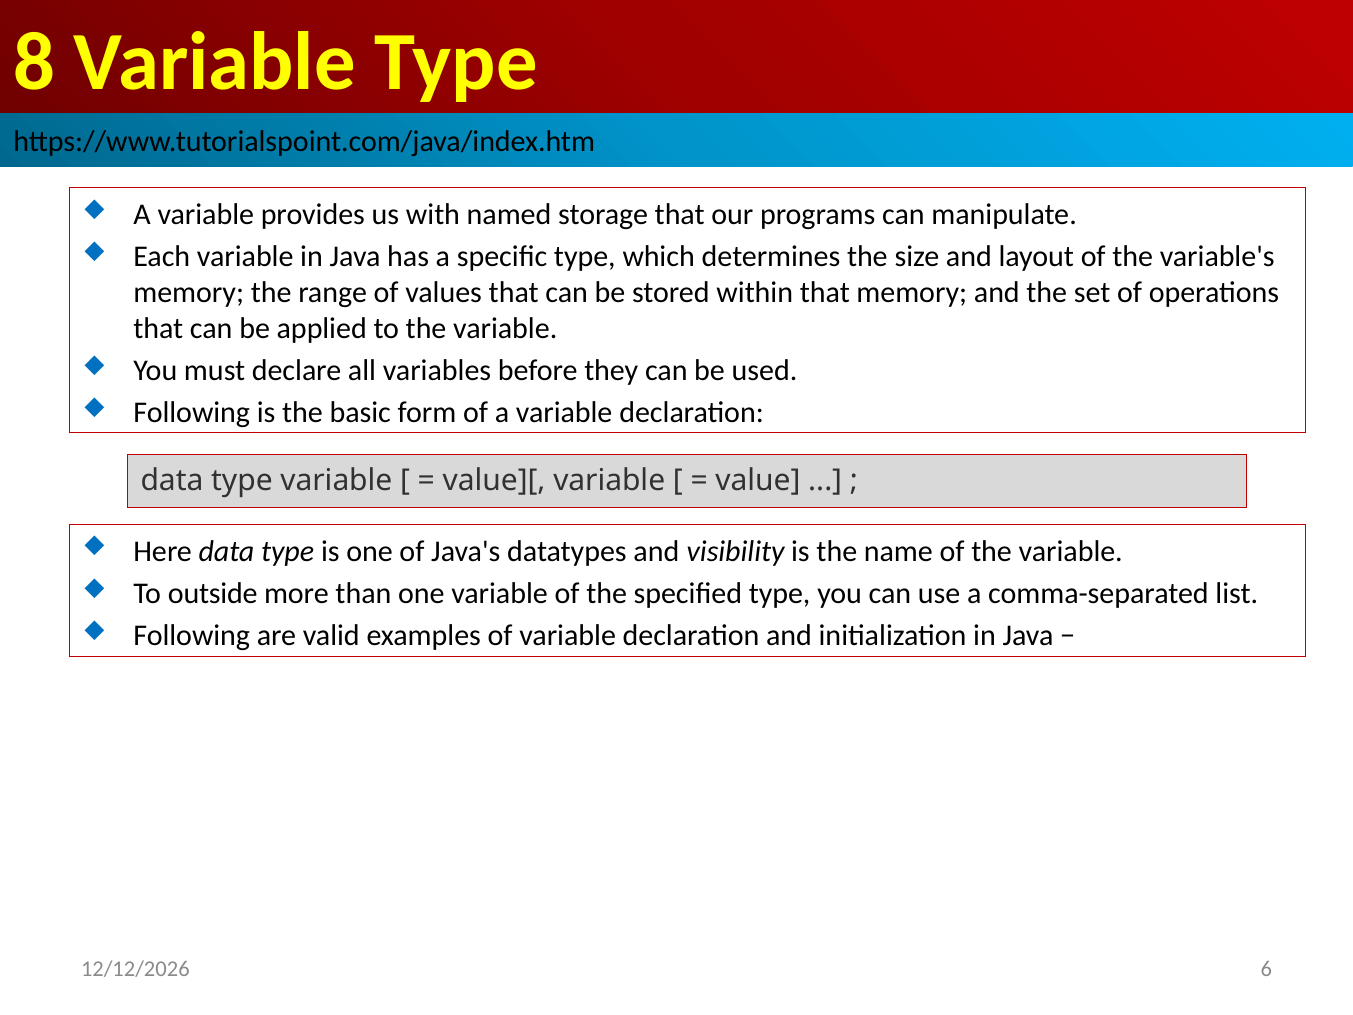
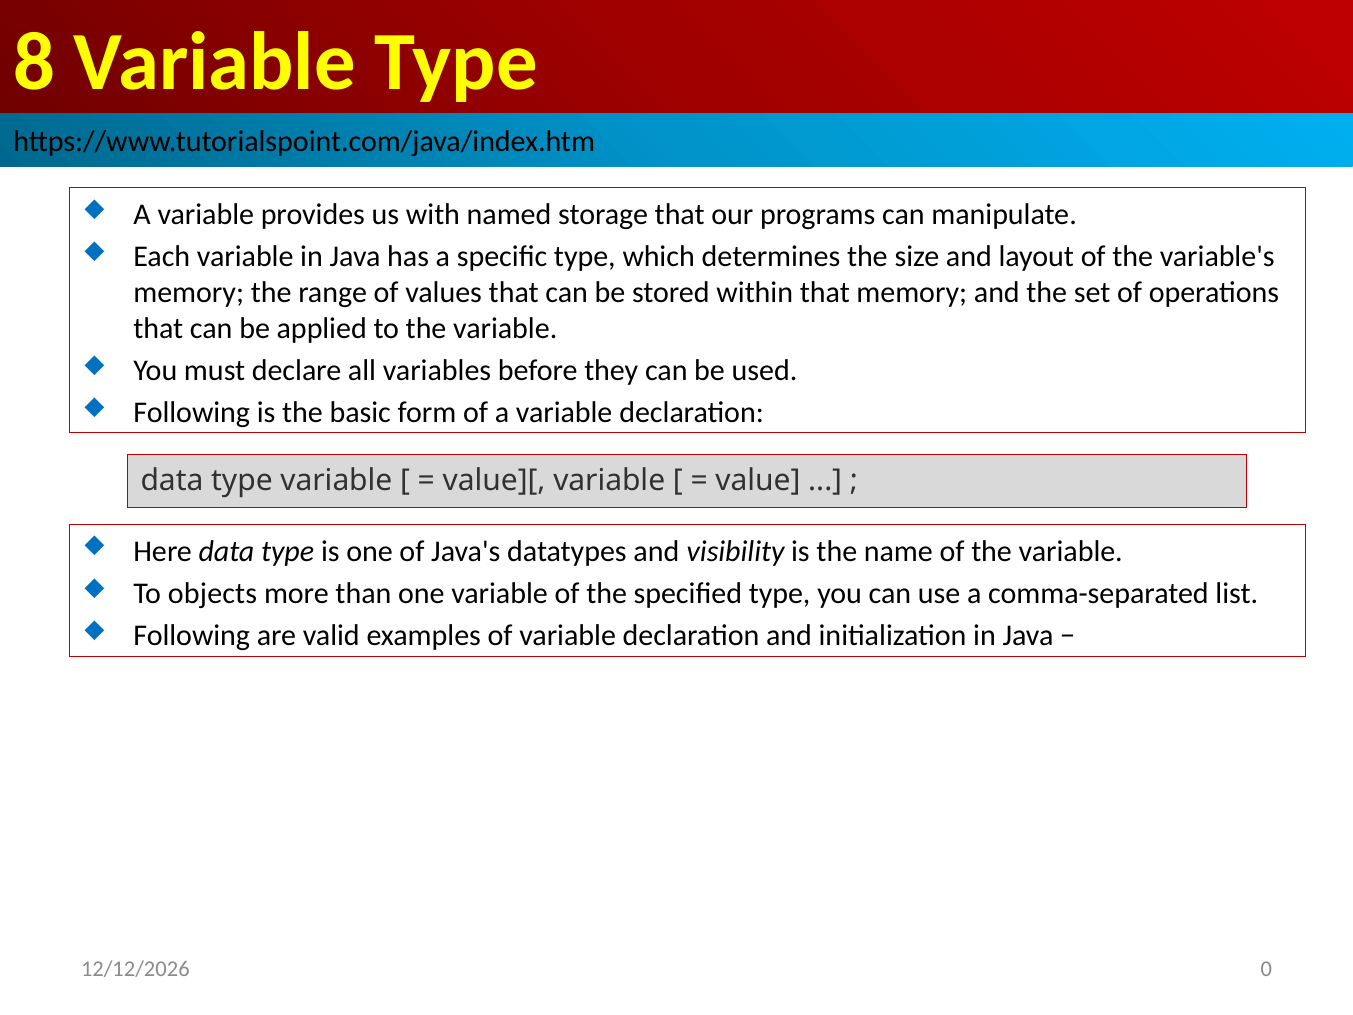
outside: outside -> objects
6: 6 -> 0
